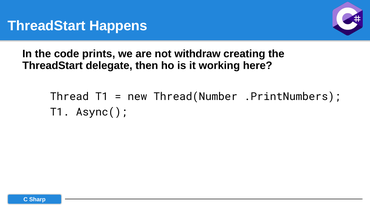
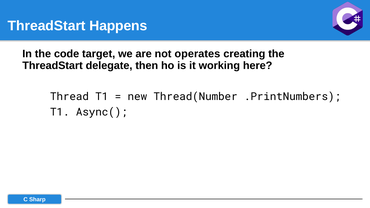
prints: prints -> target
withdraw: withdraw -> operates
